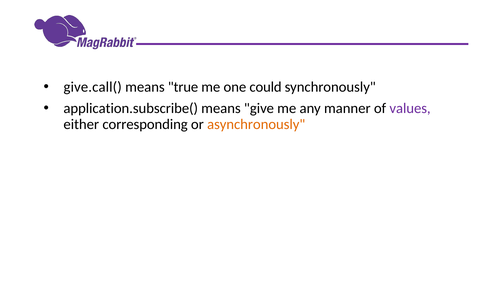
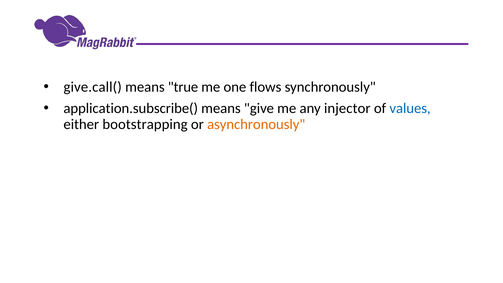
could: could -> flows
manner: manner -> injector
values colour: purple -> blue
corresponding: corresponding -> bootstrapping
